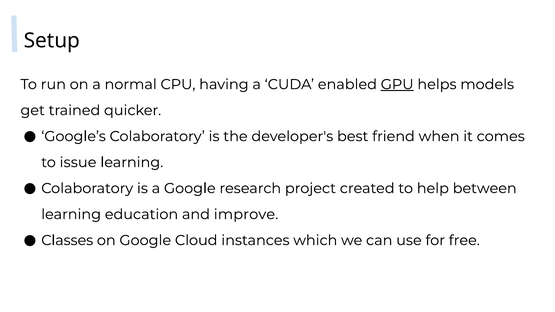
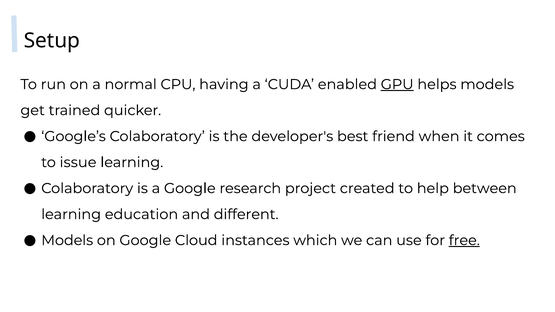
improve: improve -> different
Classes at (67, 240): Classes -> Models
free underline: none -> present
